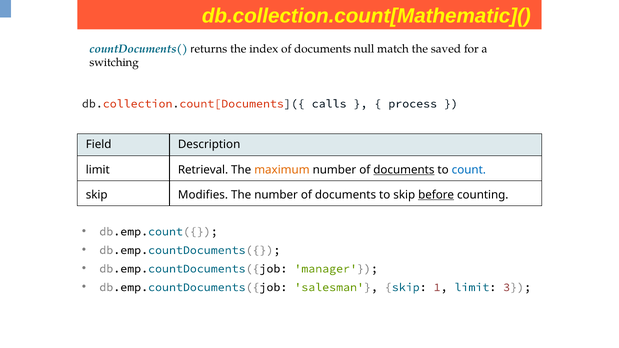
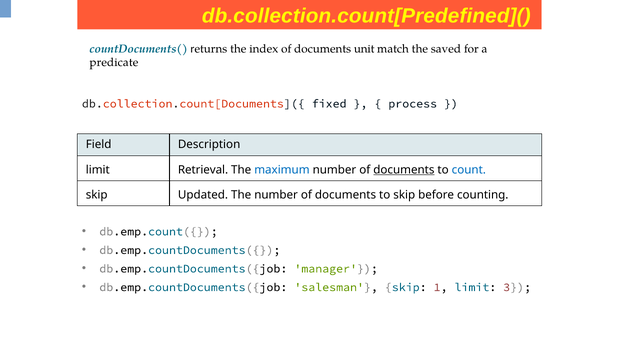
db.collection.count[Mathematic](: db.collection.count[Mathematic]( -> db.collection.count[Predefined](
null: null -> unit
switching: switching -> predicate
calls: calls -> fixed
maximum colour: orange -> blue
Modifies: Modifies -> Updated
before underline: present -> none
